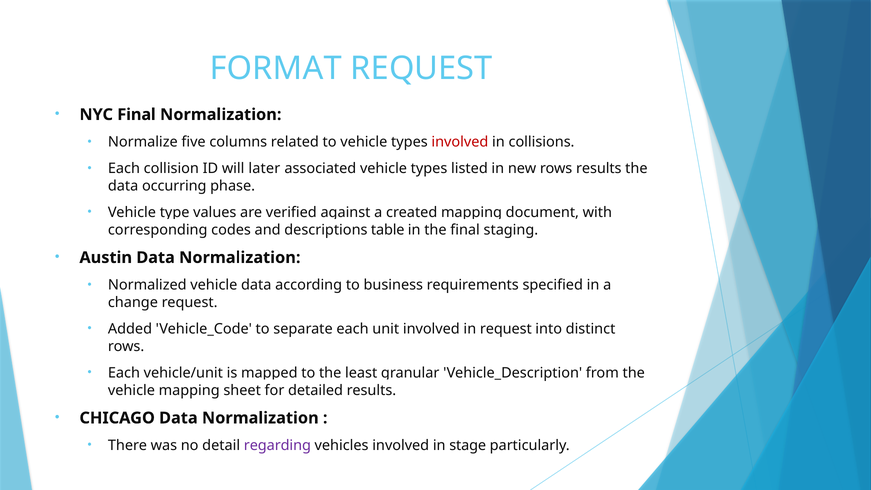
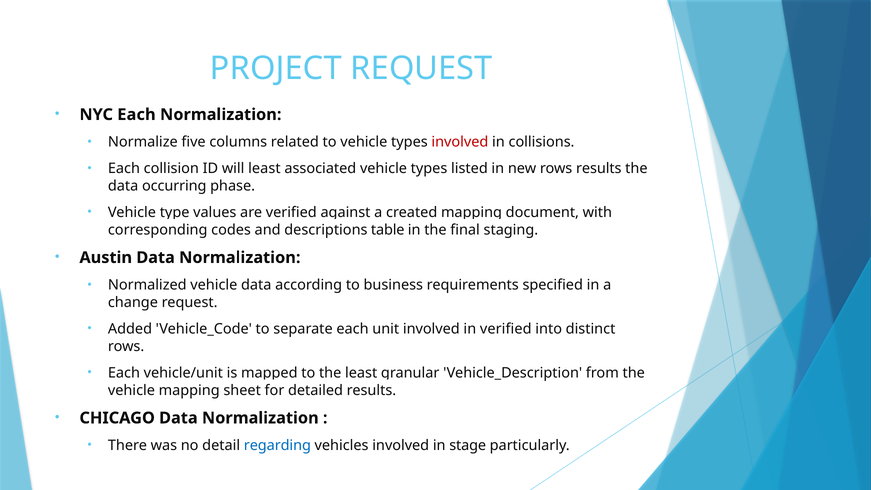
FORMAT: FORMAT -> PROJECT
NYC Final: Final -> Each
later at (264, 169): later -> least
in request: request -> verified
regarding colour: purple -> blue
